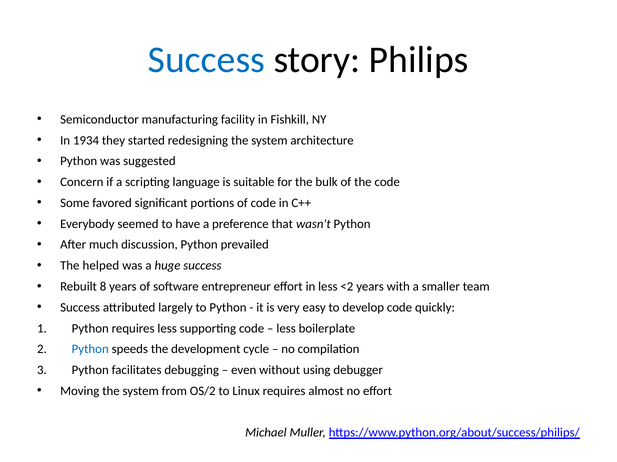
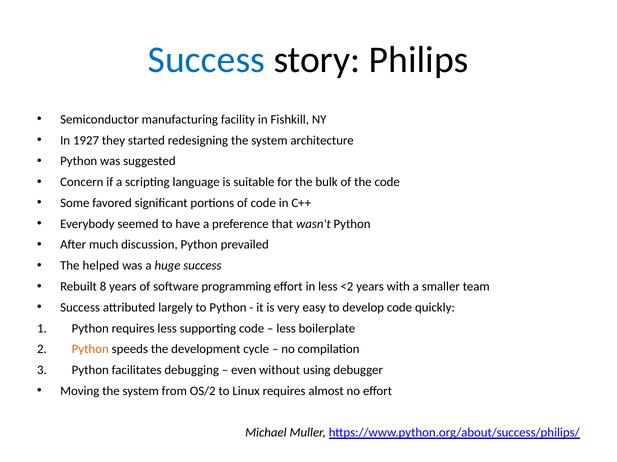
1934: 1934 -> 1927
entrepreneur: entrepreneur -> programming
Python at (90, 350) colour: blue -> orange
